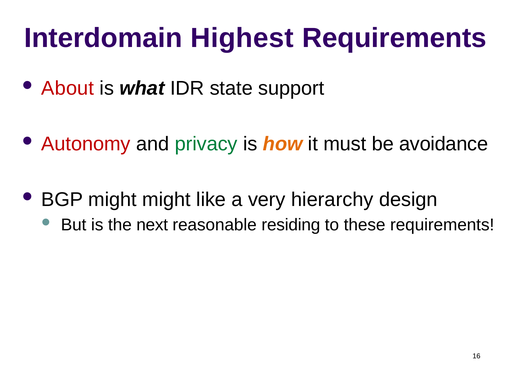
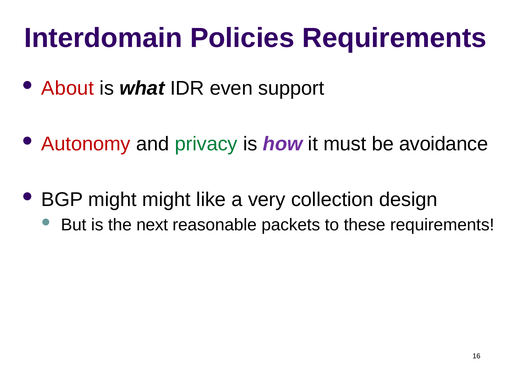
Highest: Highest -> Policies
state: state -> even
how colour: orange -> purple
hierarchy: hierarchy -> collection
residing: residing -> packets
